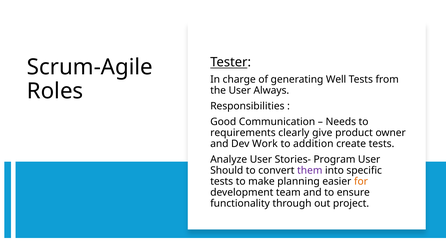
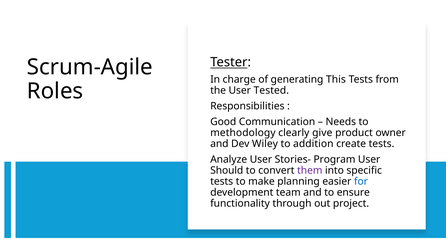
Well: Well -> This
Always: Always -> Tested
requirements: requirements -> methodology
Work: Work -> Wiley
for colour: orange -> blue
